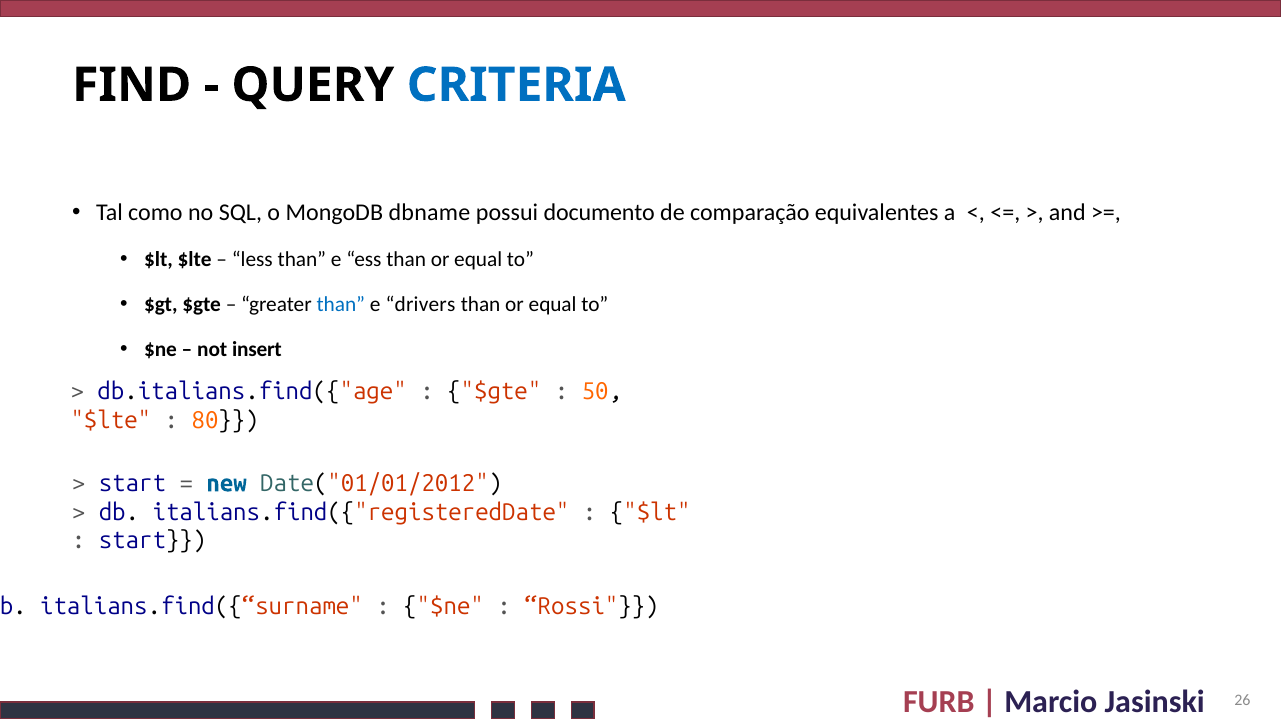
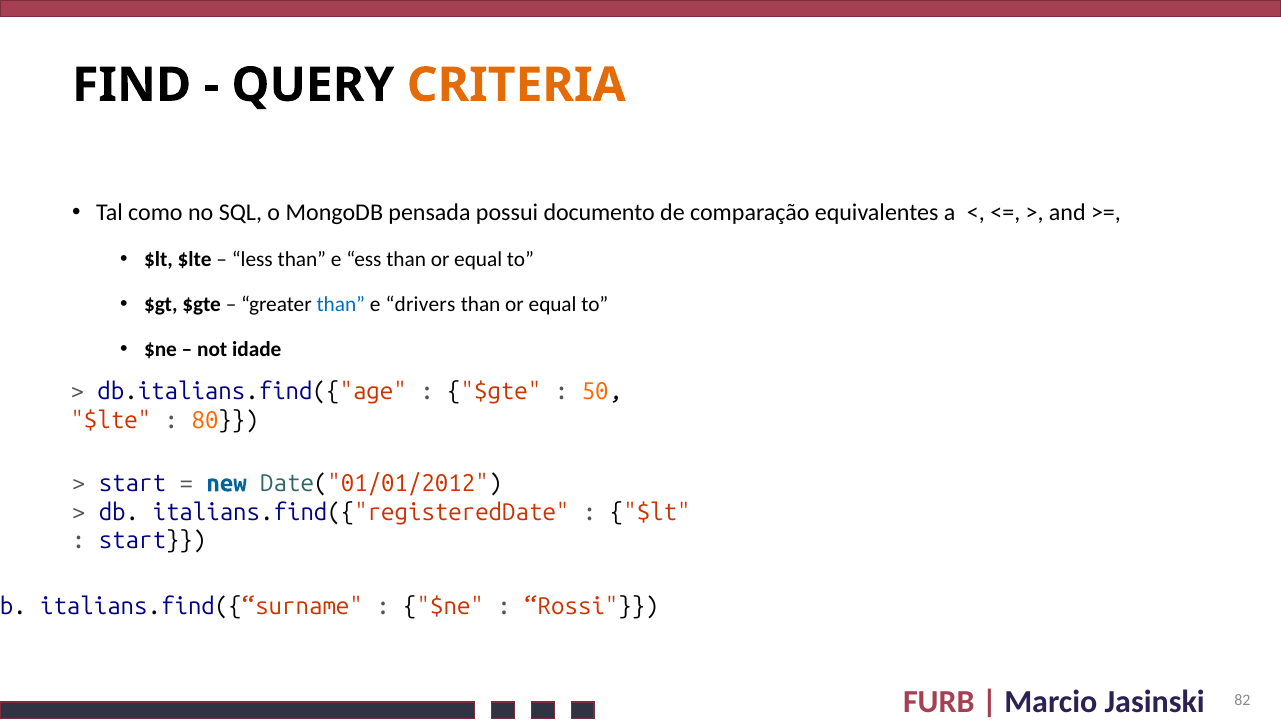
CRITERIA colour: blue -> orange
dbname: dbname -> pensada
insert: insert -> idade
26: 26 -> 82
